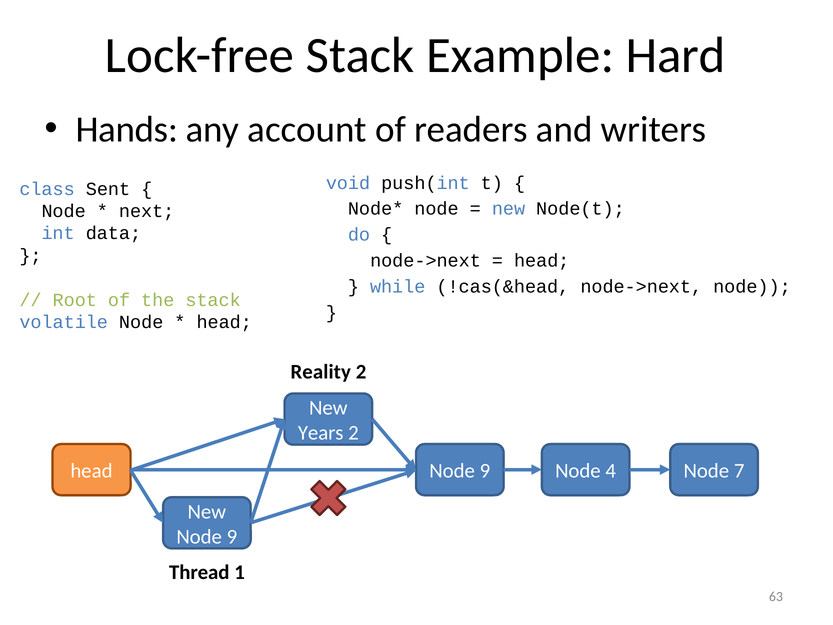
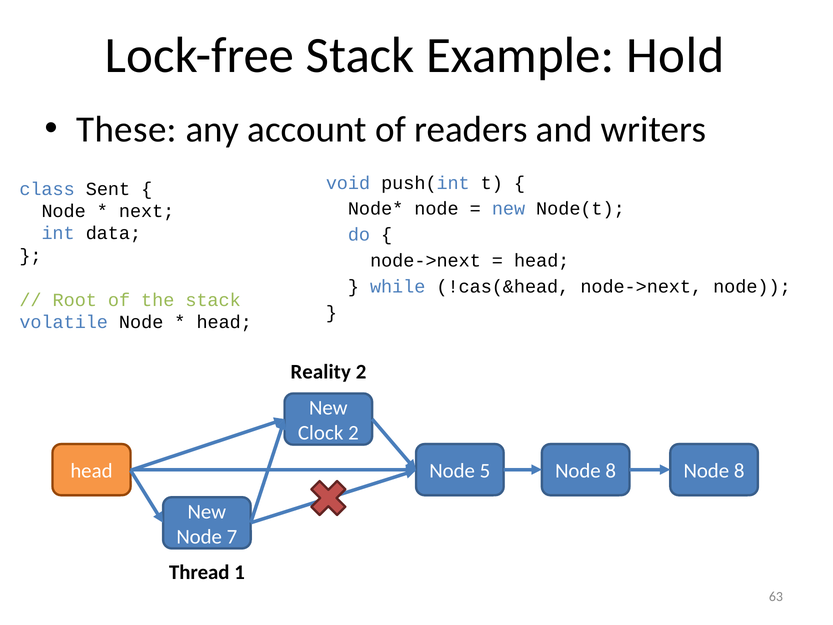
Hard: Hard -> Hold
Hands: Hands -> These
Years: Years -> Clock
head Node 9: 9 -> 5
4 at (611, 471): 4 -> 8
7 at (739, 471): 7 -> 8
9 at (232, 537): 9 -> 7
